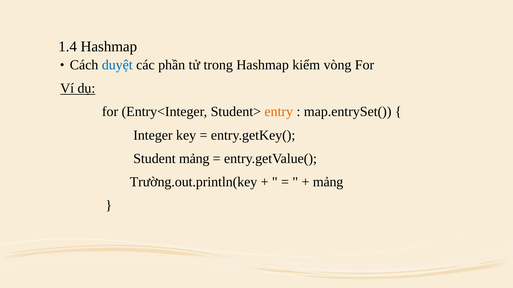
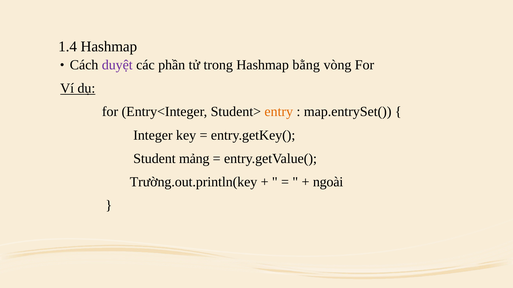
duyệt colour: blue -> purple
kiểm: kiểm -> bằng
mảng at (328, 182): mảng -> ngoài
